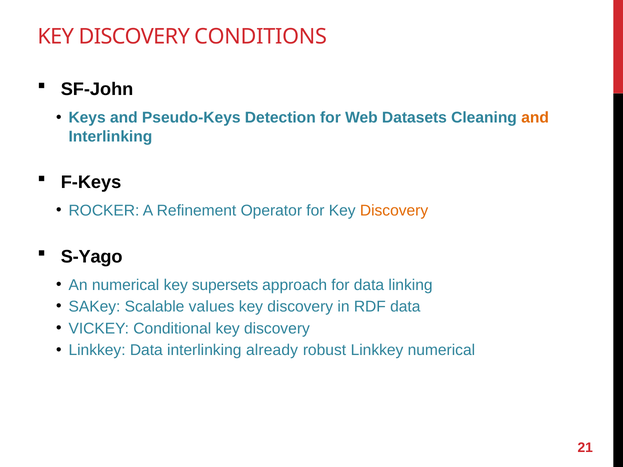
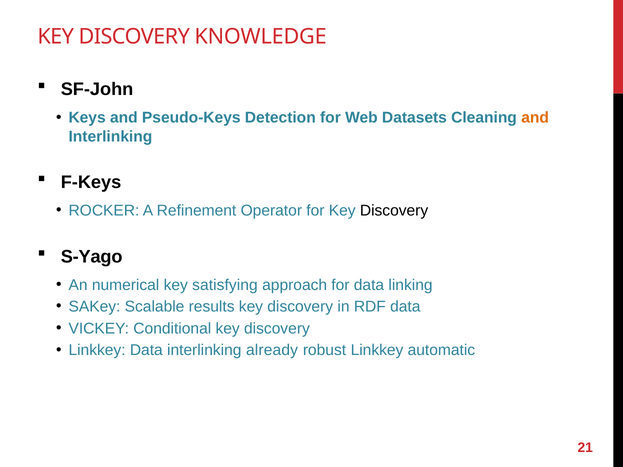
CONDITIONS: CONDITIONS -> KNOWLEDGE
Discovery at (394, 211) colour: orange -> black
supersets: supersets -> satisfying
values: values -> results
Linkkey numerical: numerical -> automatic
